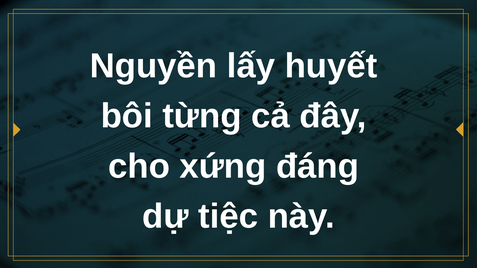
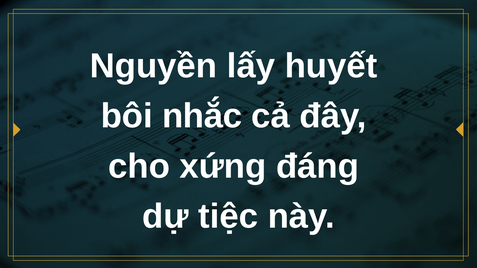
từng: từng -> nhắc
